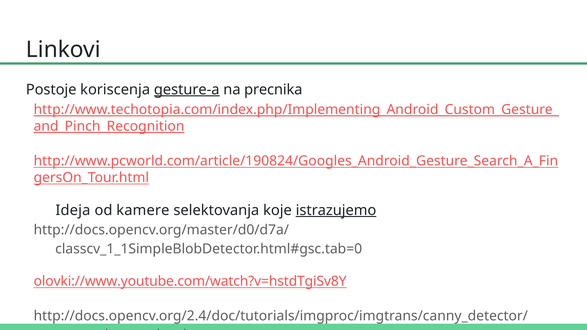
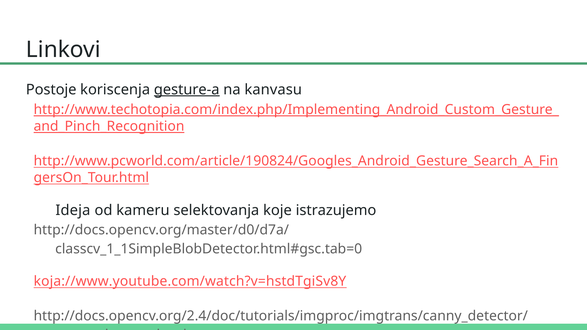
precnika: precnika -> kanvasu
kamere: kamere -> kameru
istrazujemo underline: present -> none
olovki://www.youtube.com/watch?v=hstdTgiSv8Y: olovki://www.youtube.com/watch?v=hstdTgiSv8Y -> koja://www.youtube.com/watch?v=hstdTgiSv8Y
